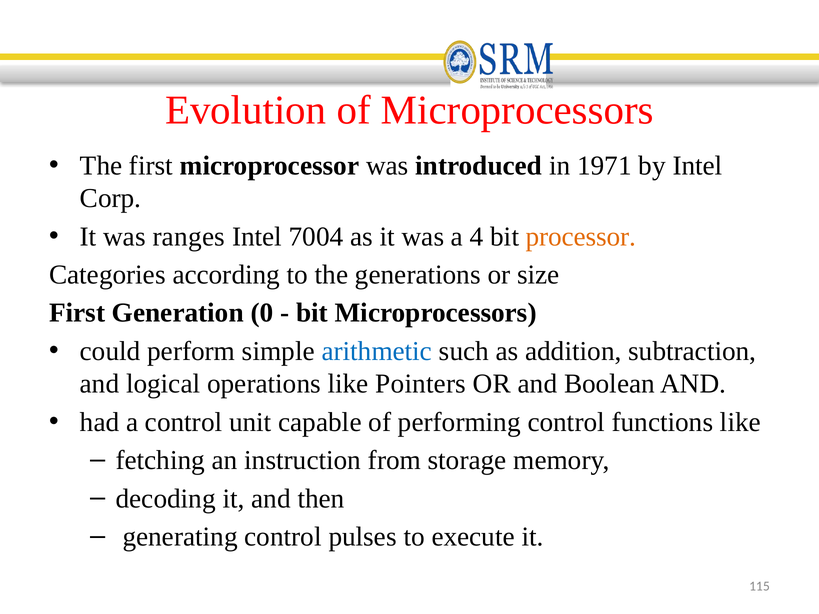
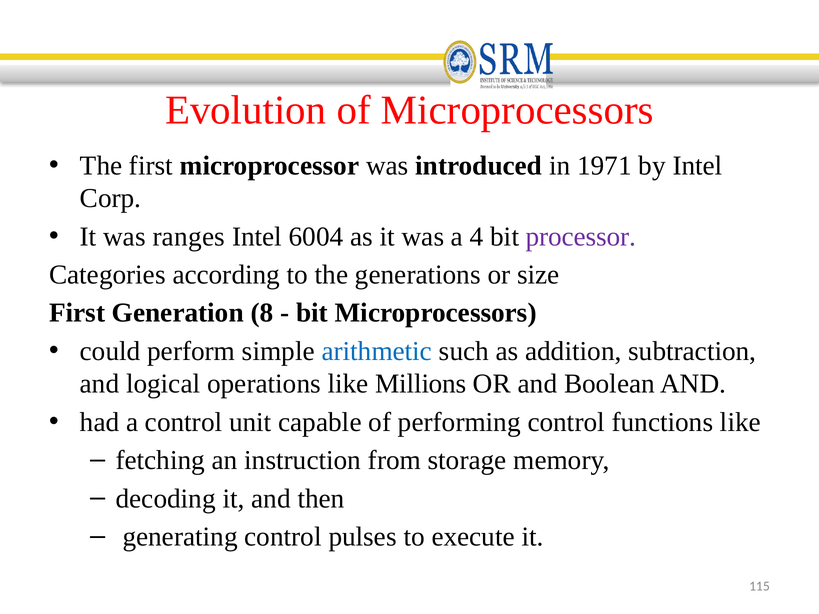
7004: 7004 -> 6004
processor colour: orange -> purple
0: 0 -> 8
Pointers: Pointers -> Millions
